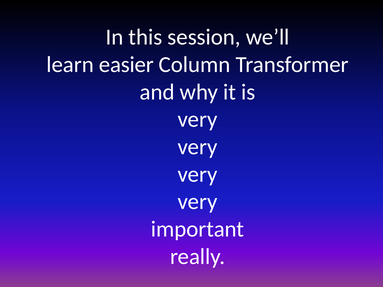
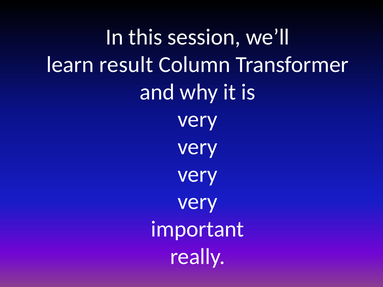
easier: easier -> result
